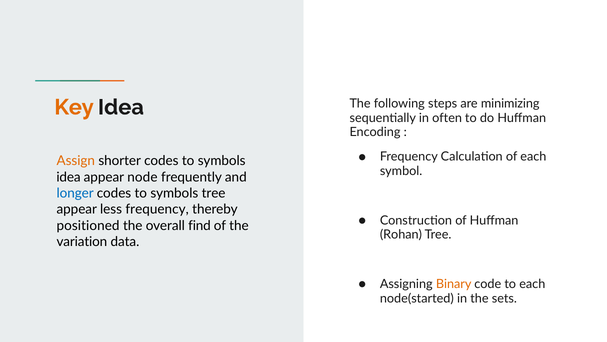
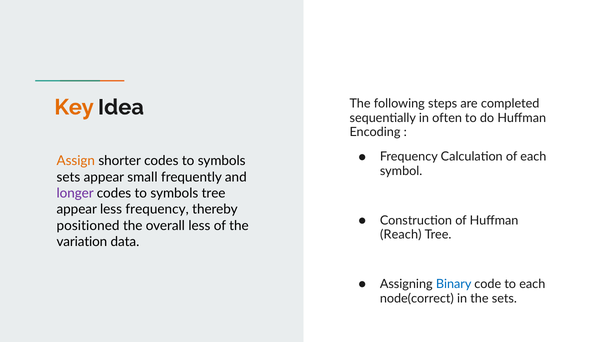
minimizing: minimizing -> completed
idea at (68, 177): idea -> sets
node: node -> small
longer colour: blue -> purple
overall find: find -> less
Rohan: Rohan -> Reach
Binary colour: orange -> blue
node(started: node(started -> node(correct
